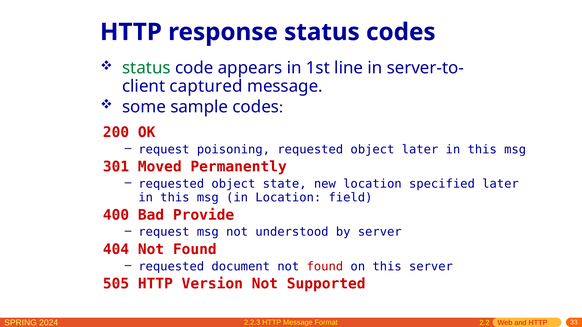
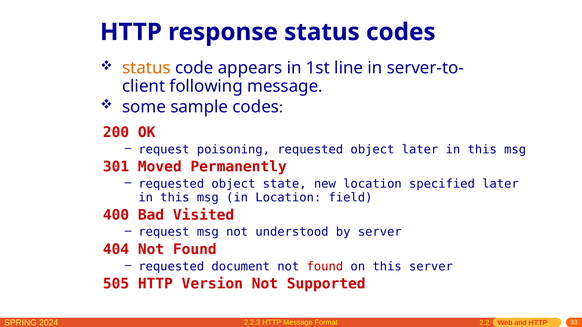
status at (146, 68) colour: green -> orange
captured: captured -> following
Provide: Provide -> Visited
